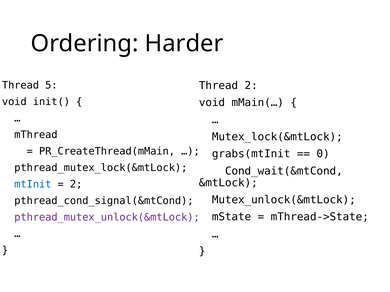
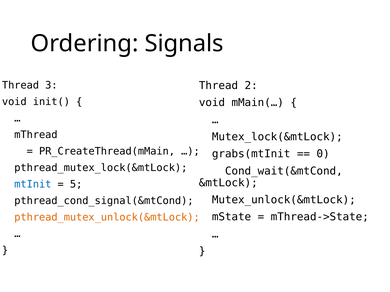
Harder: Harder -> Signals
5: 5 -> 3
2 at (76, 185): 2 -> 5
pthread_mutex_unlock(&mtLock colour: purple -> orange
